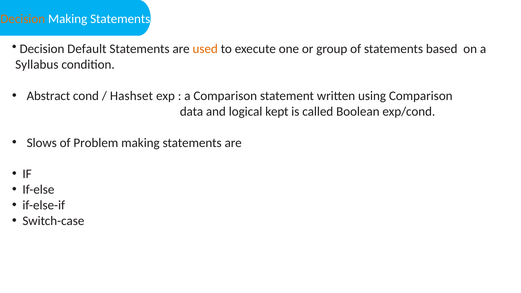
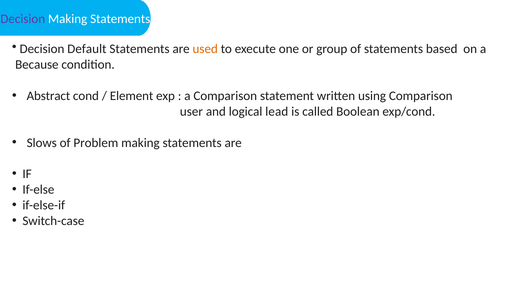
Decision at (23, 19) colour: orange -> purple
Syllabus: Syllabus -> Because
Hashset: Hashset -> Element
data: data -> user
kept: kept -> lead
